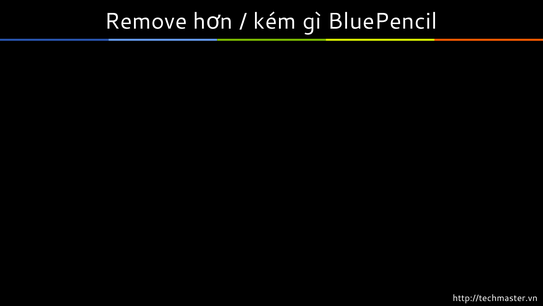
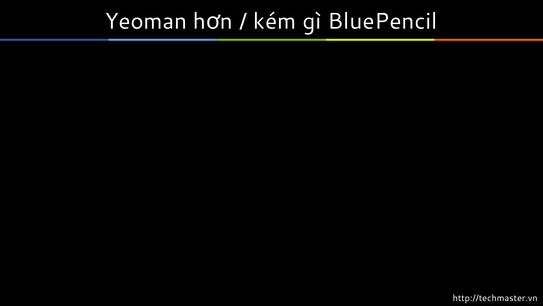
Remove: Remove -> Yeoman
